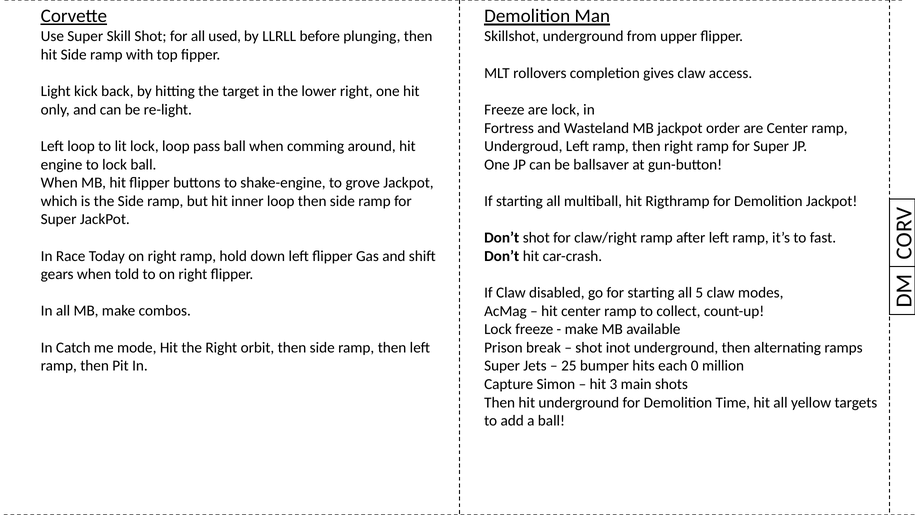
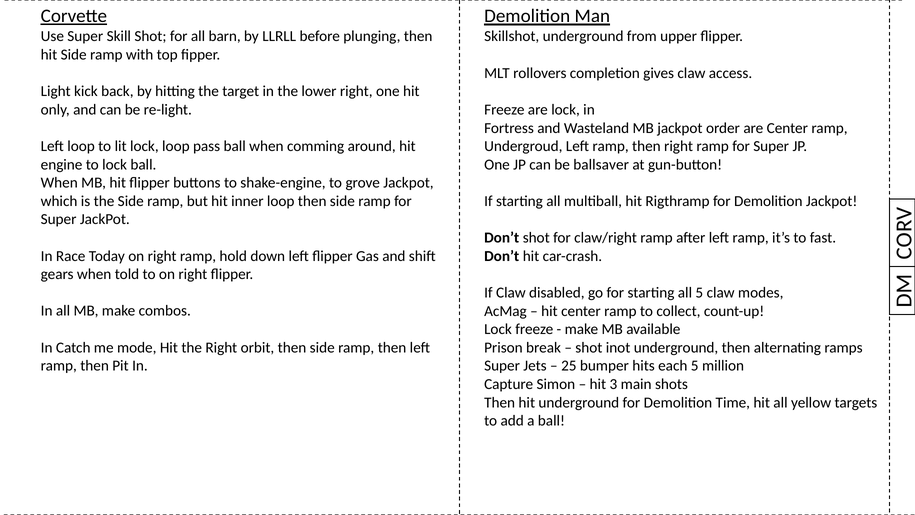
used: used -> barn
each 0: 0 -> 5
